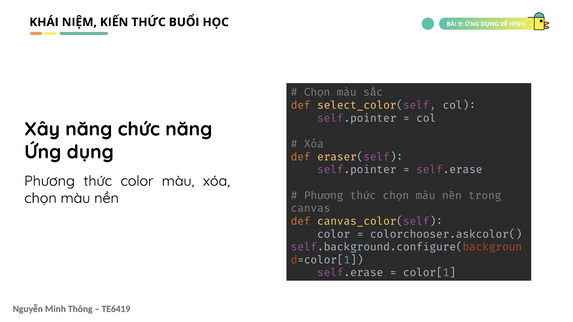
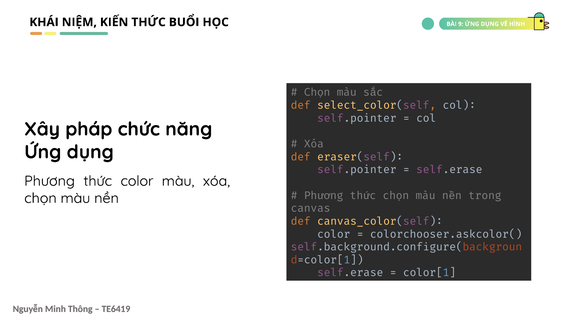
Xây năng: năng -> pháp
